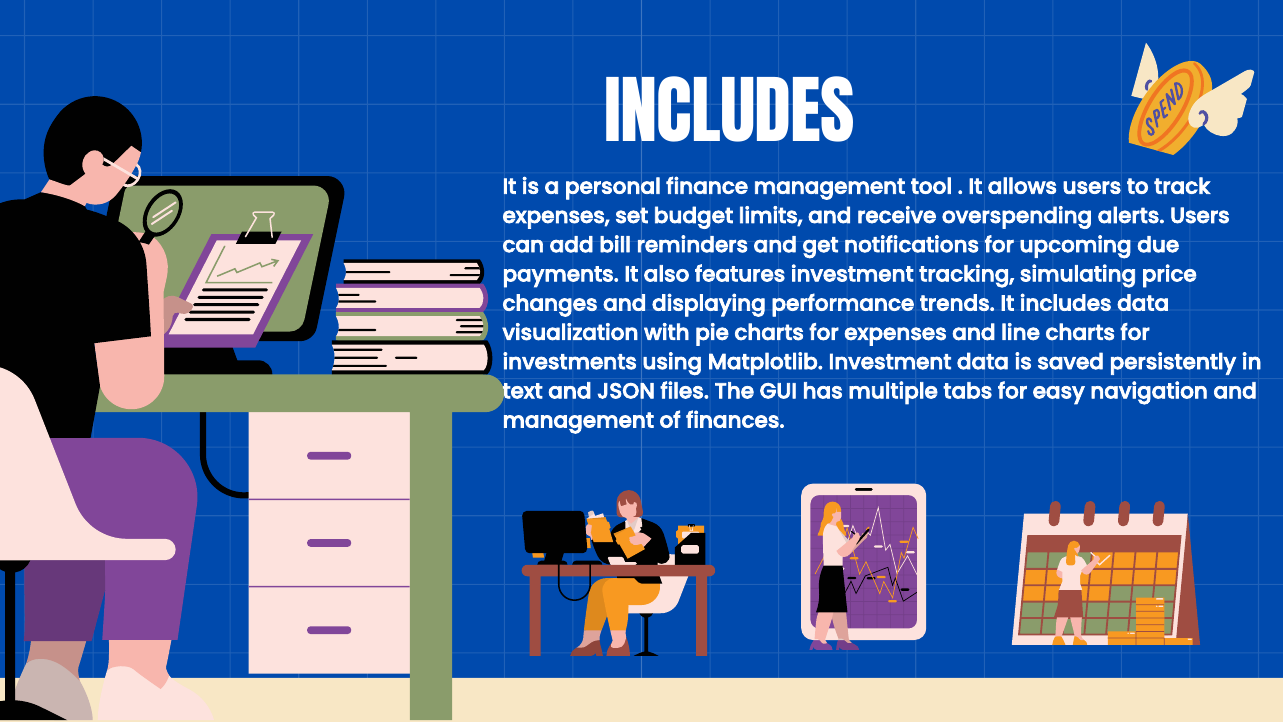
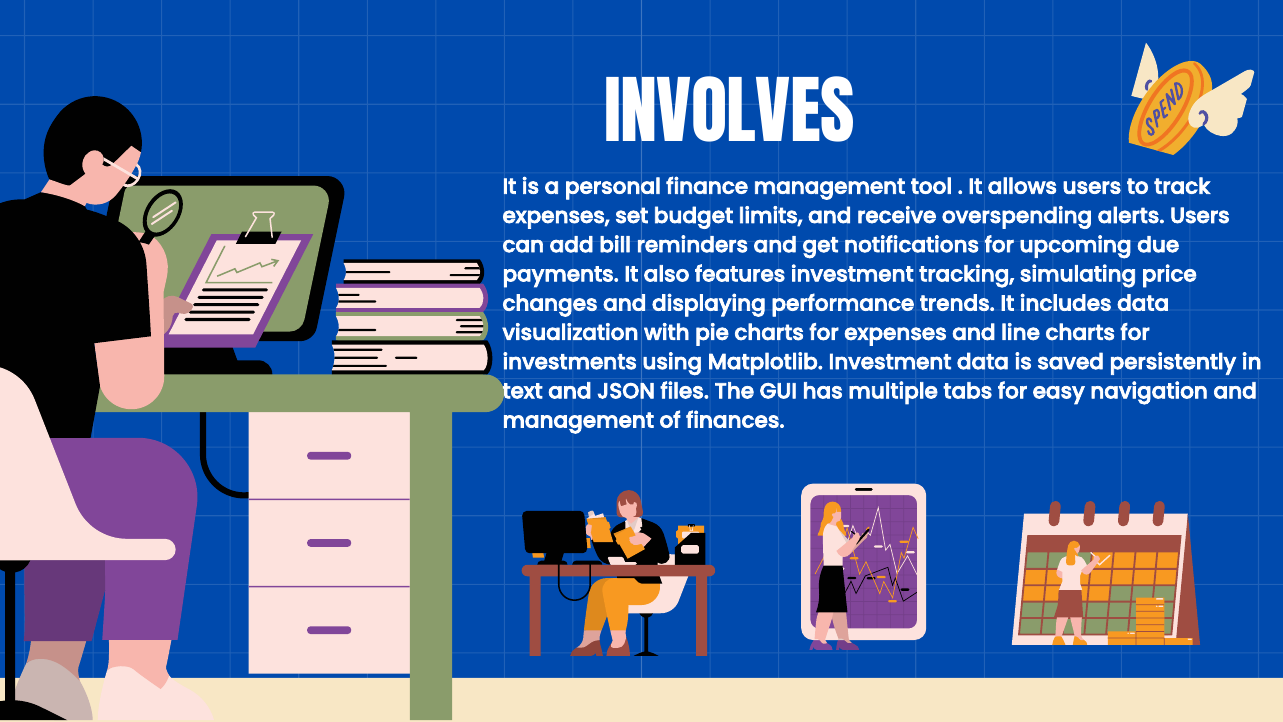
INCLUDES at (729, 117): INCLUDES -> INVOLVES
